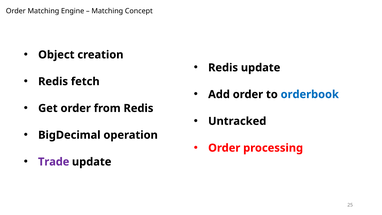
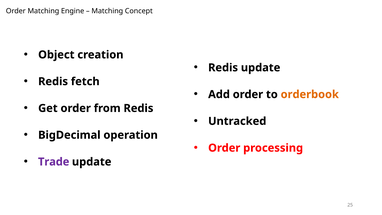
orderbook colour: blue -> orange
